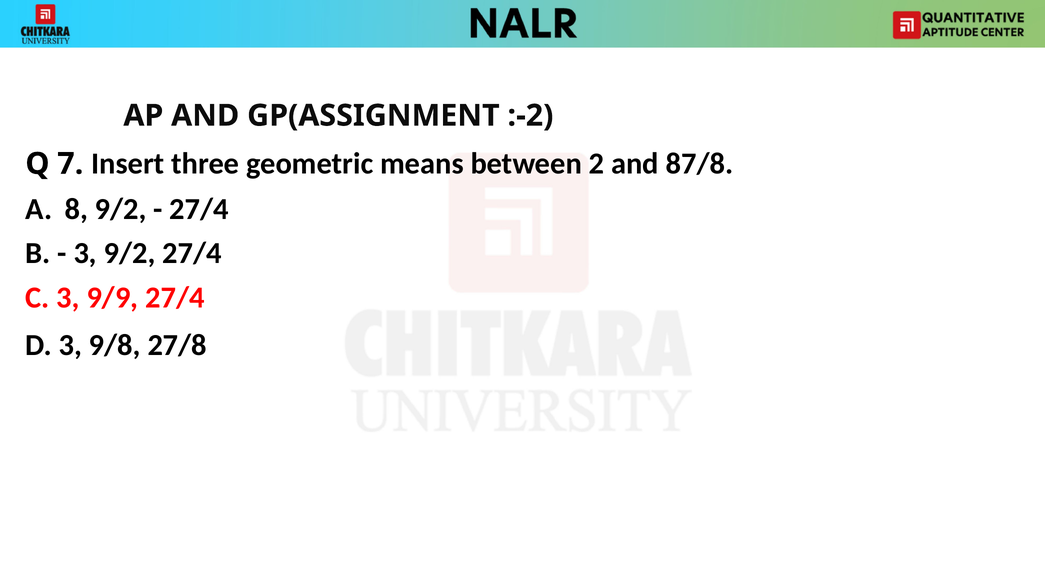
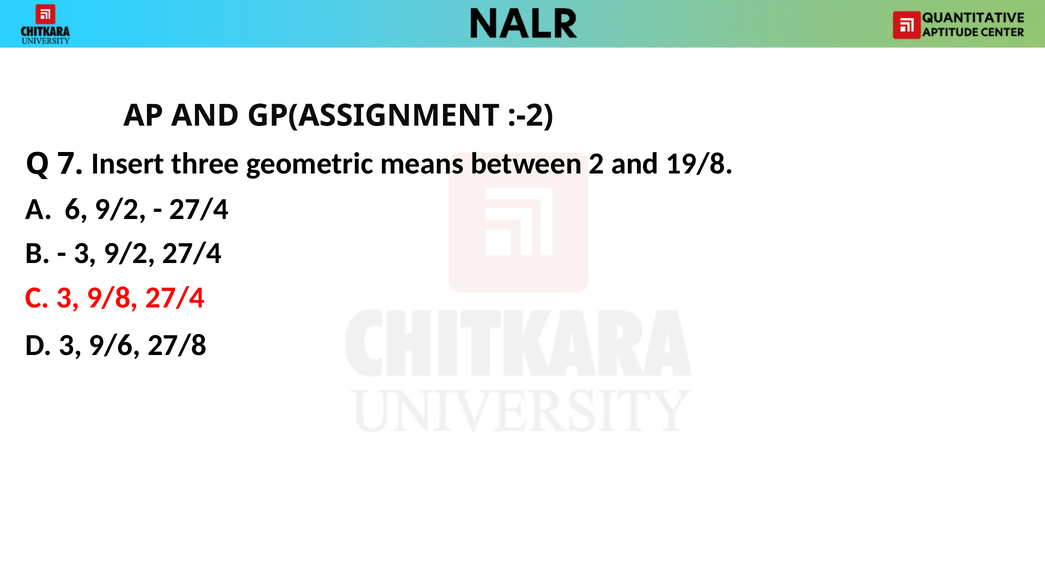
87/8: 87/8 -> 19/8
8: 8 -> 6
9/9: 9/9 -> 9/8
9/8: 9/8 -> 9/6
